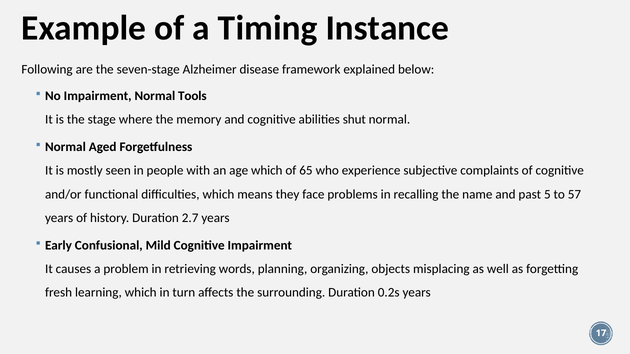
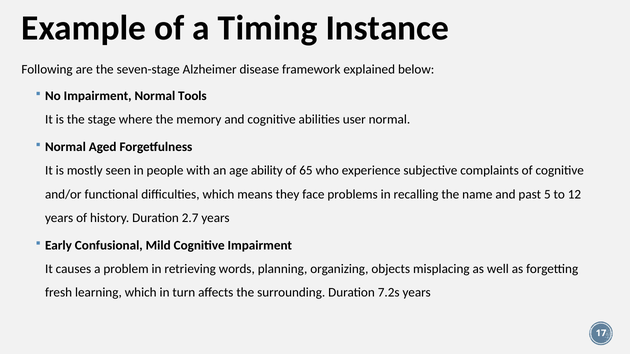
shut: shut -> user
age which: which -> ability
57: 57 -> 12
0.2s: 0.2s -> 7.2s
